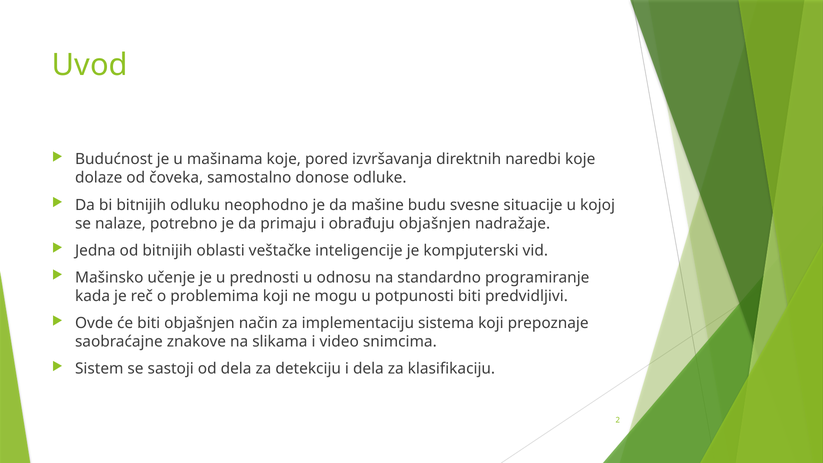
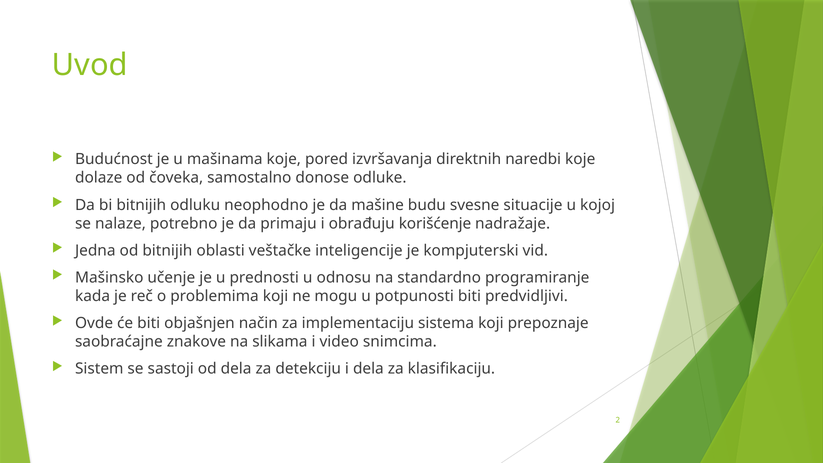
obrađuju objašnjen: objašnjen -> korišćenje
